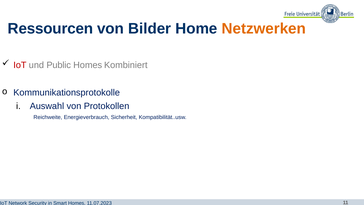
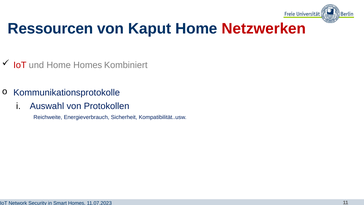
Bilder: Bilder -> Kaput
Netzwerken colour: orange -> red
und Public: Public -> Home
